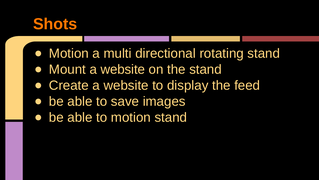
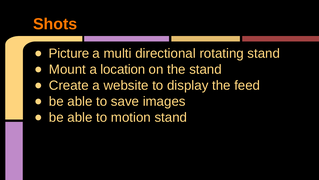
Motion at (69, 53): Motion -> Picture
Mount a website: website -> location
